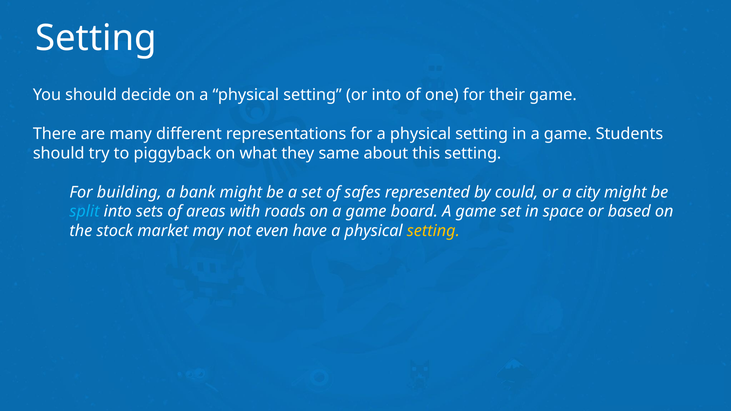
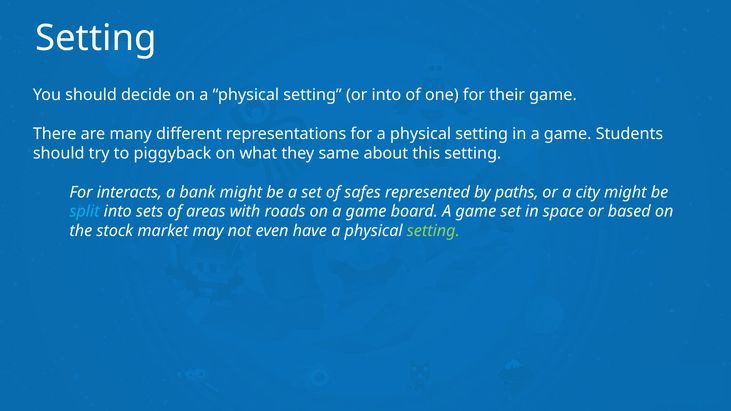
building: building -> interacts
could: could -> paths
setting at (433, 231) colour: yellow -> light green
